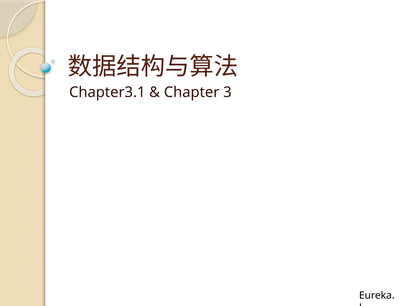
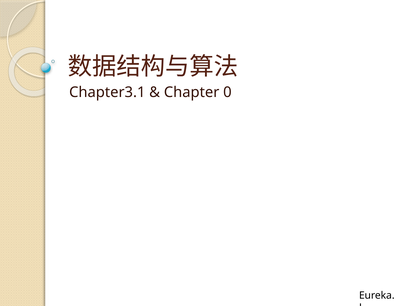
3: 3 -> 0
